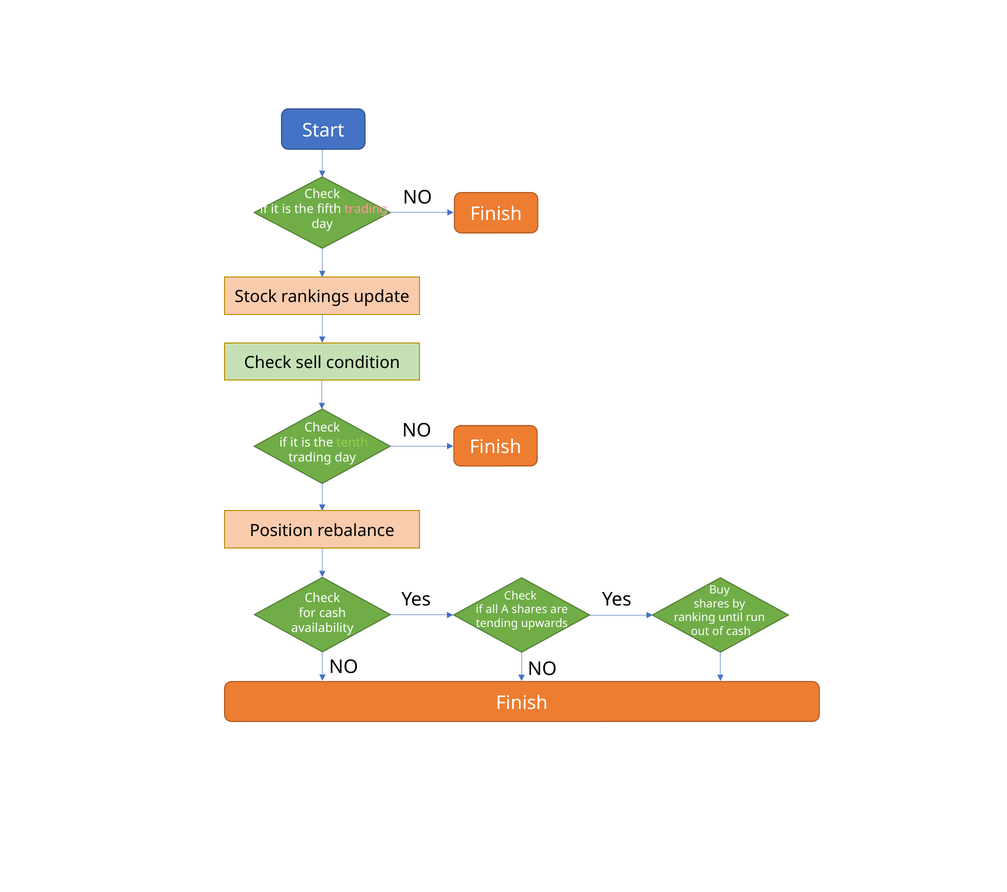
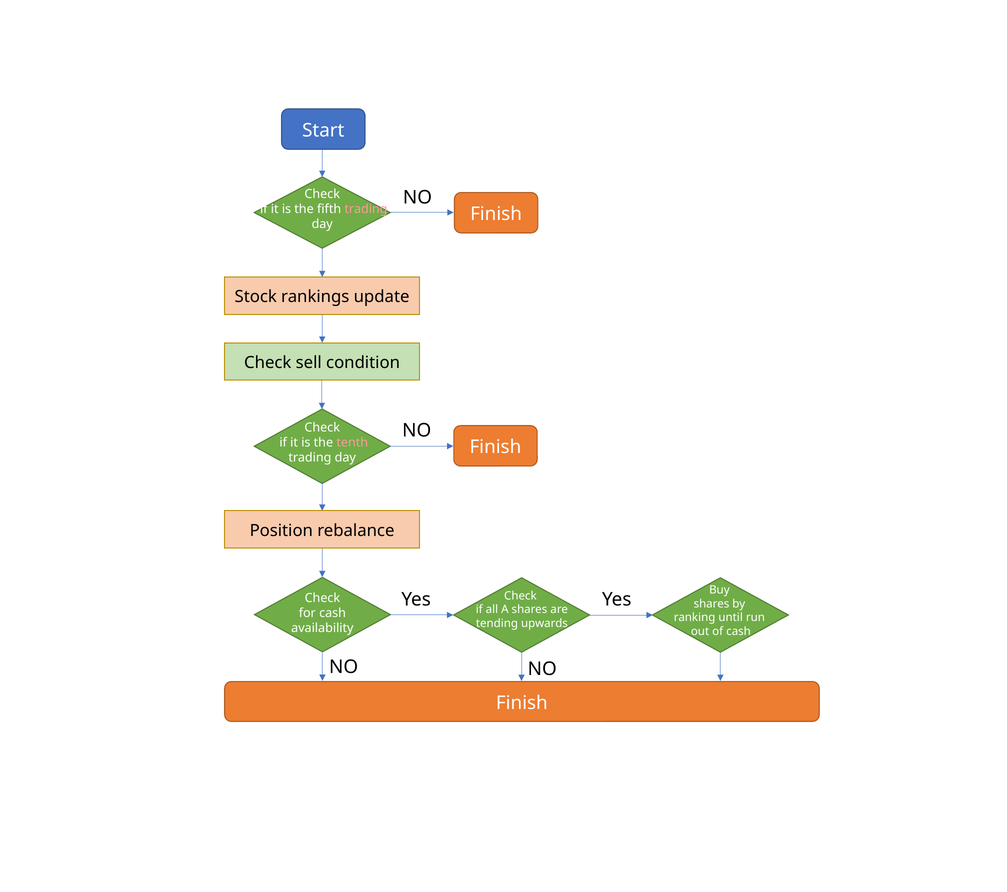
tenth colour: light green -> pink
